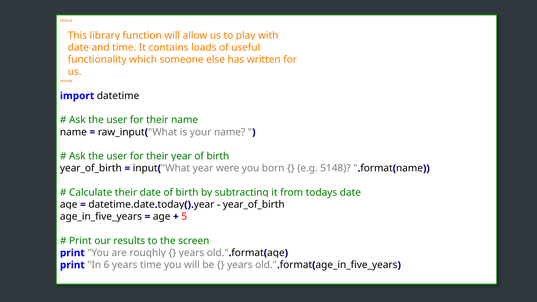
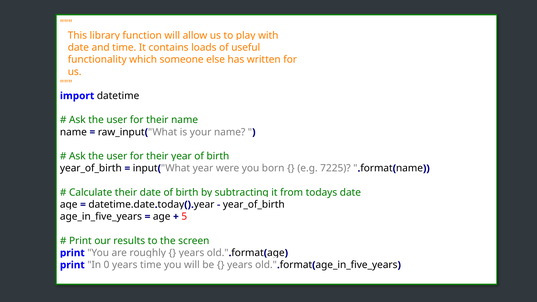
5148: 5148 -> 7225
6: 6 -> 0
